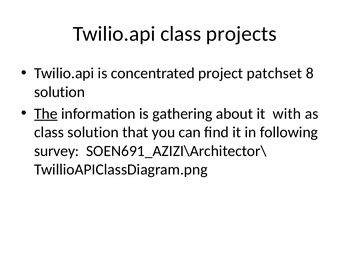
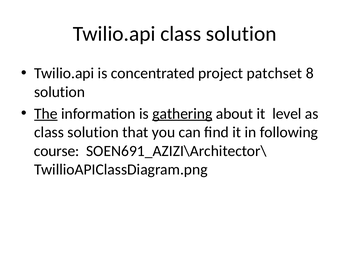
Twilio.api class projects: projects -> solution
gathering underline: none -> present
with: with -> level
survey: survey -> course
